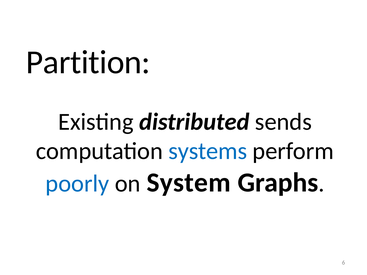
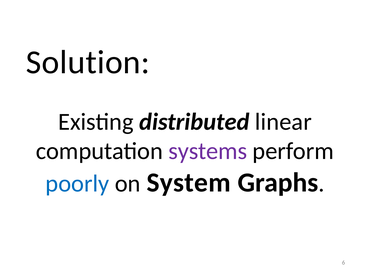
Partition: Partition -> Solution
sends: sends -> linear
systems colour: blue -> purple
